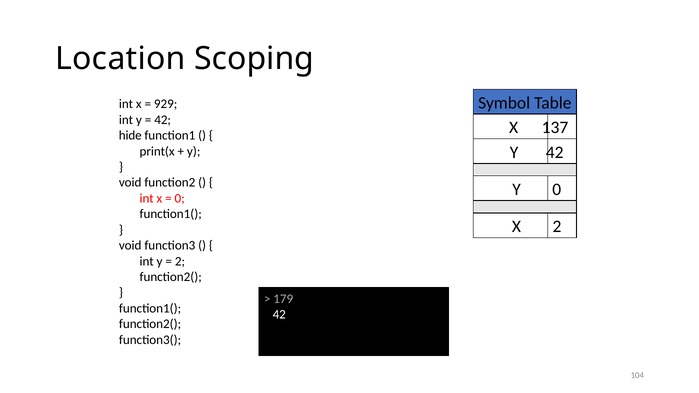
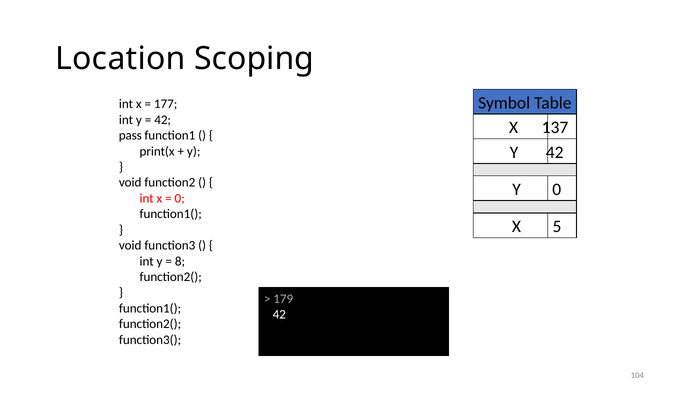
929: 929 -> 177
hide: hide -> pass
X 2: 2 -> 5
2 at (180, 261): 2 -> 8
